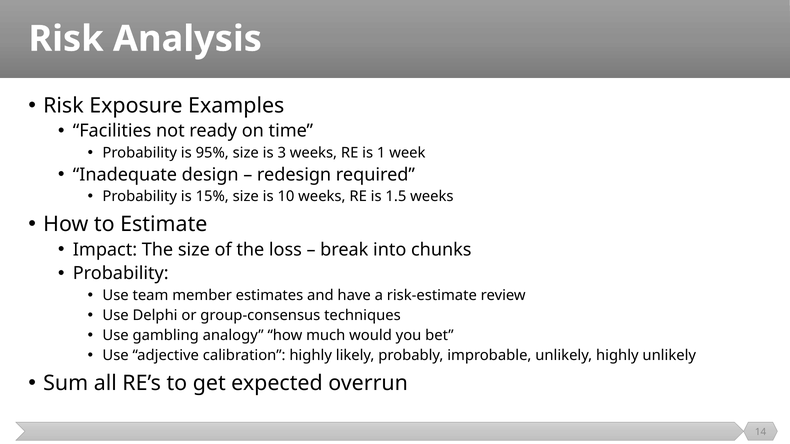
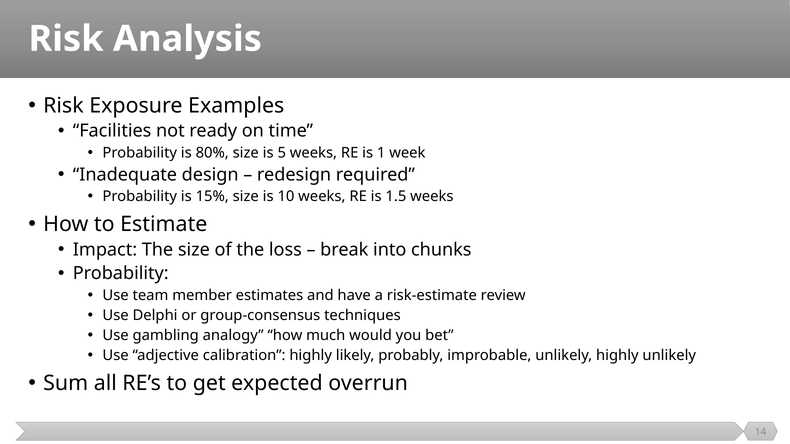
95%: 95% -> 80%
3: 3 -> 5
